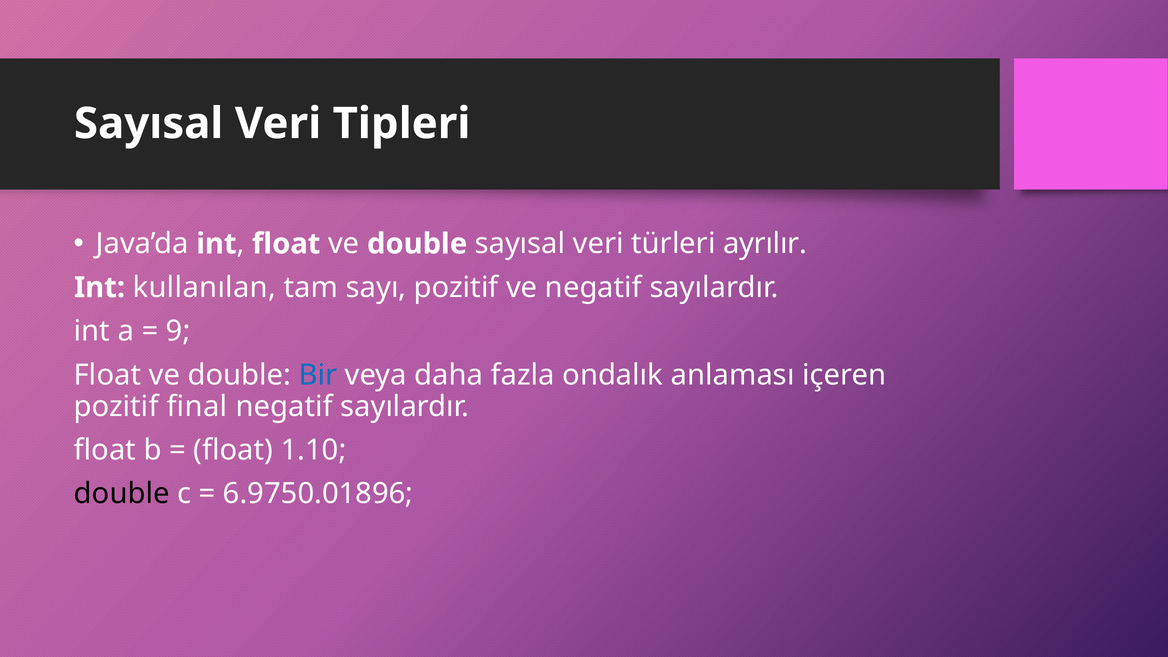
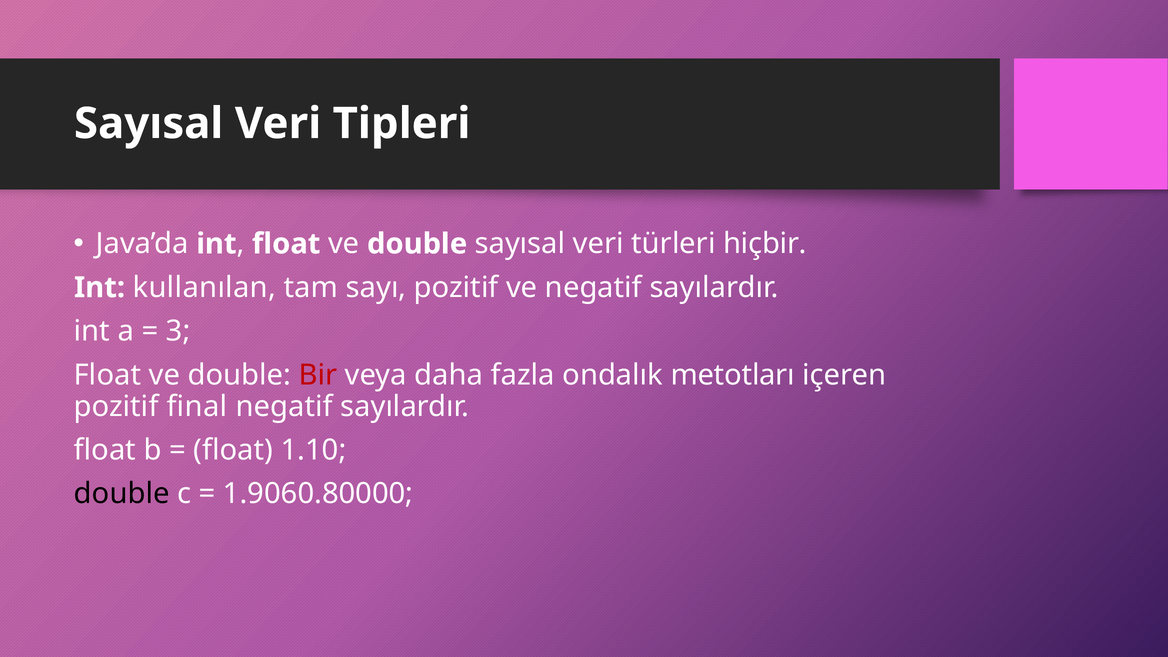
ayrılır: ayrılır -> hiçbir
9: 9 -> 3
Bir colour: blue -> red
anlaması: anlaması -> metotları
6.9750.01896: 6.9750.01896 -> 1.9060.80000
